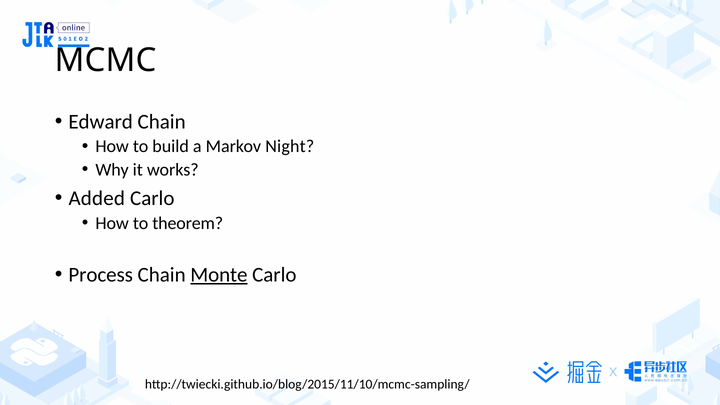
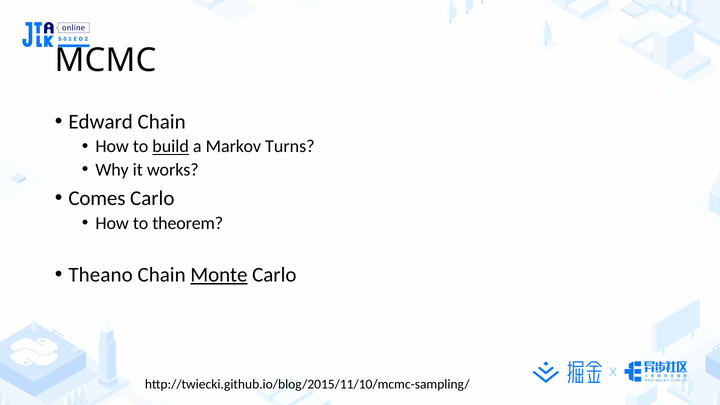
build underline: none -> present
Night: Night -> Turns
Added: Added -> Comes
Process: Process -> Theano
